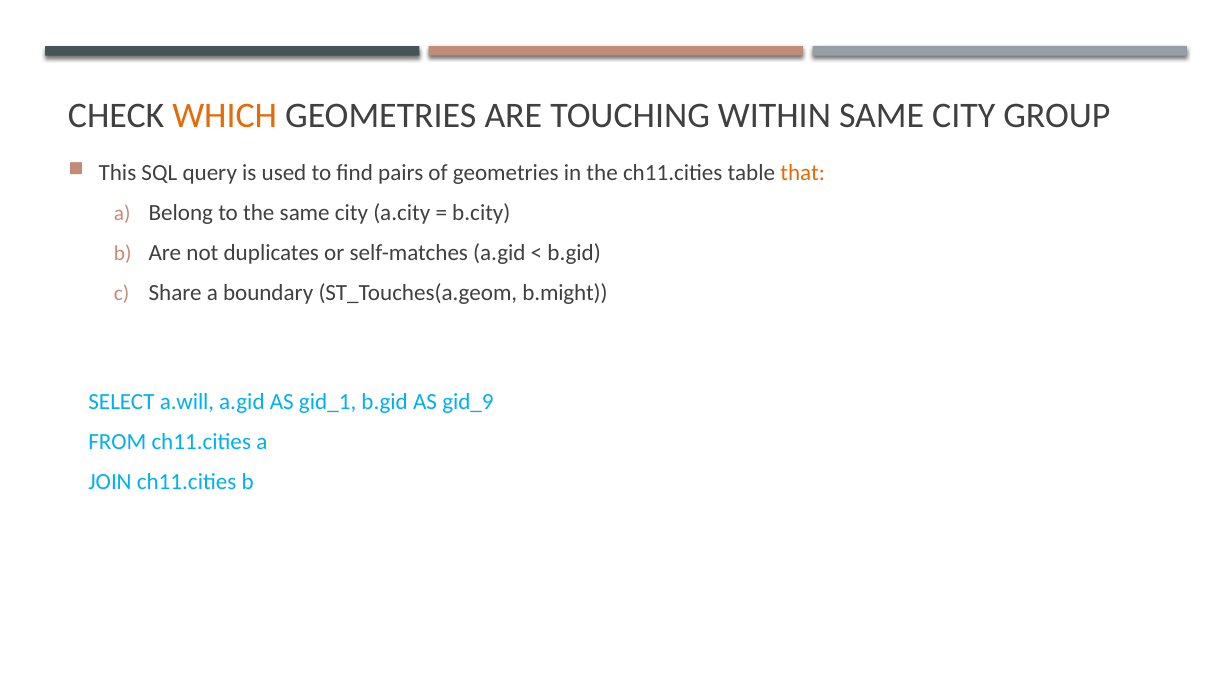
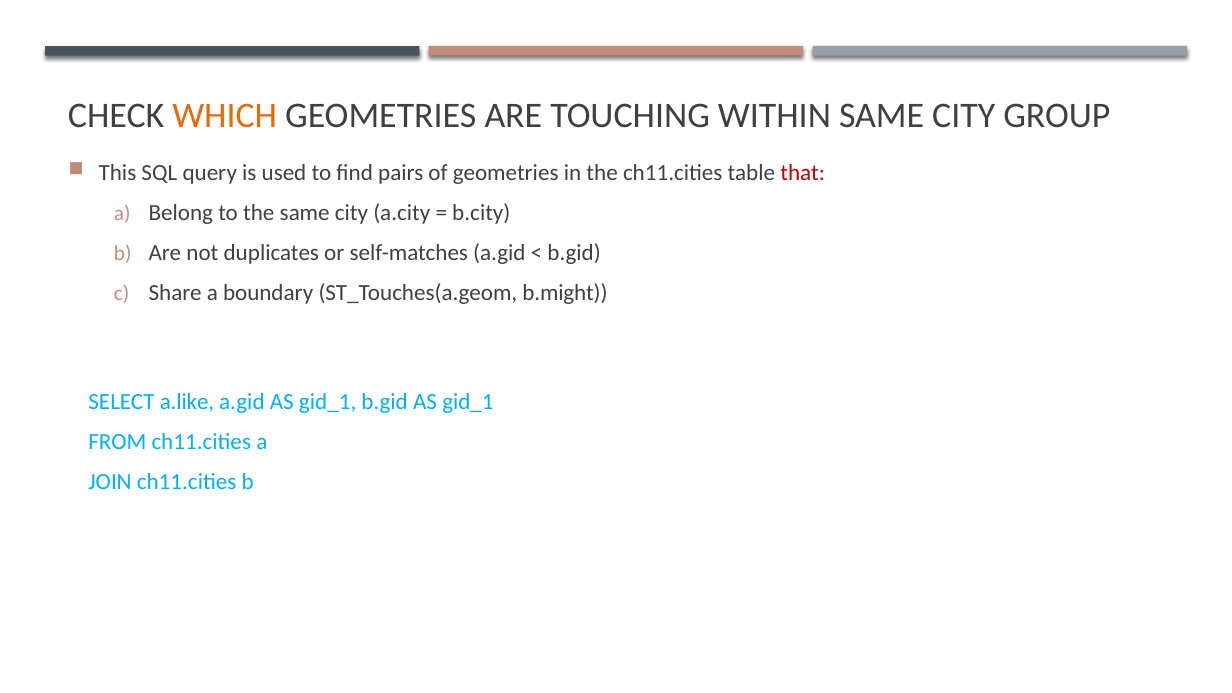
that colour: orange -> red
a.will: a.will -> a.like
b.gid AS gid_9: gid_9 -> gid_1
